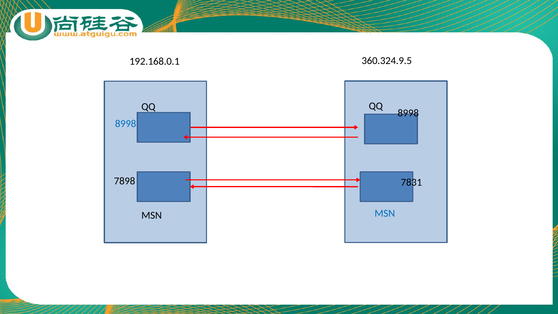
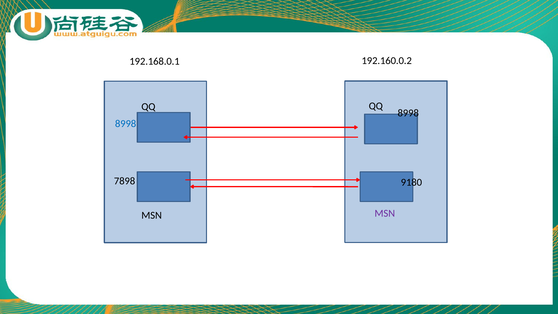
360.324.9.5: 360.324.9.5 -> 192.160.0.2
7831: 7831 -> 9180
MSN at (385, 213) colour: blue -> purple
